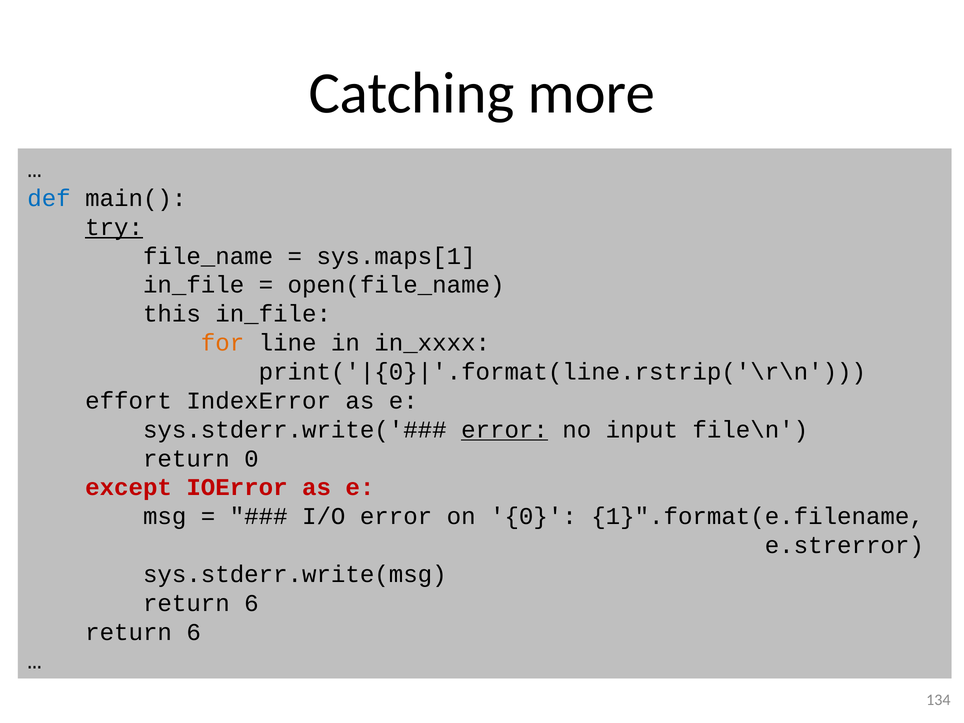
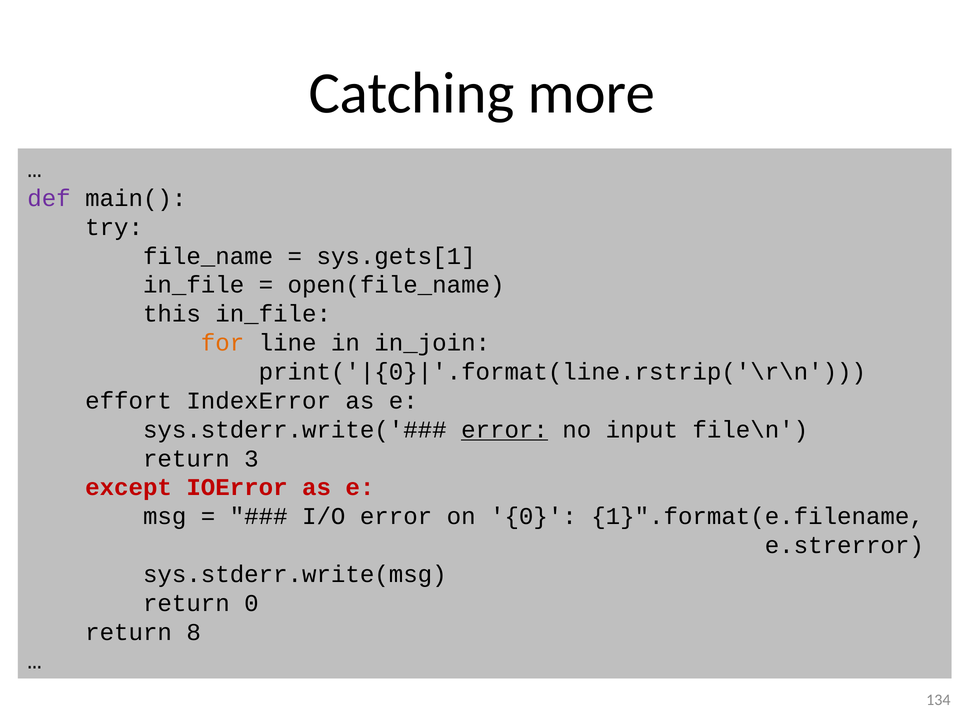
def colour: blue -> purple
try underline: present -> none
sys.maps[1: sys.maps[1 -> sys.gets[1
in_xxxx: in_xxxx -> in_join
return 0: 0 -> 3
6 at (251, 603): 6 -> 0
6 at (194, 632): 6 -> 8
